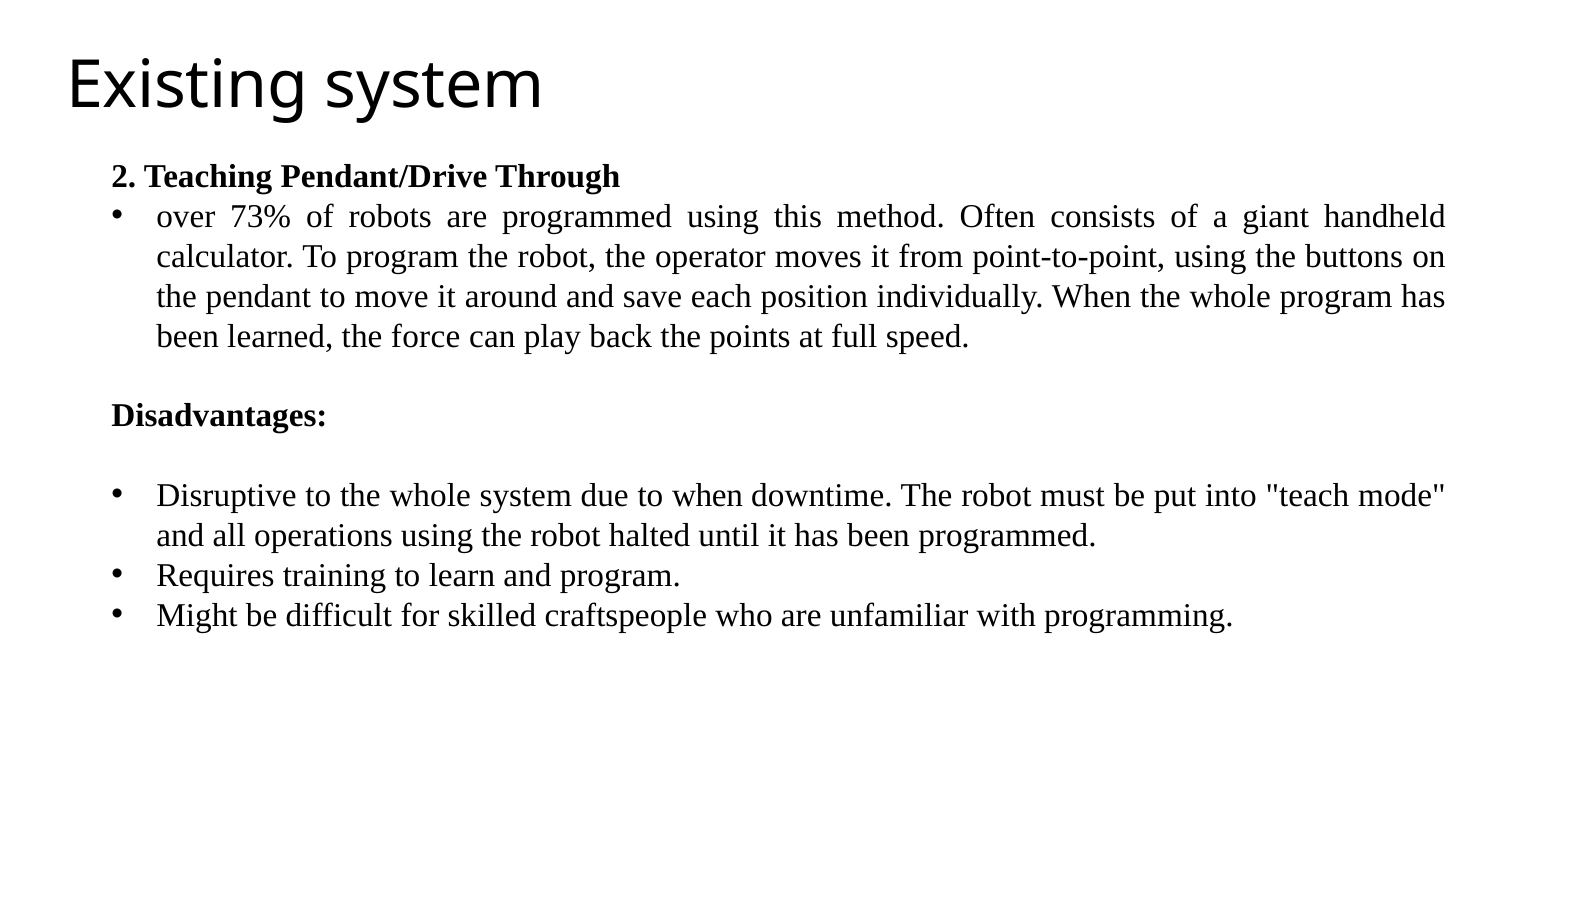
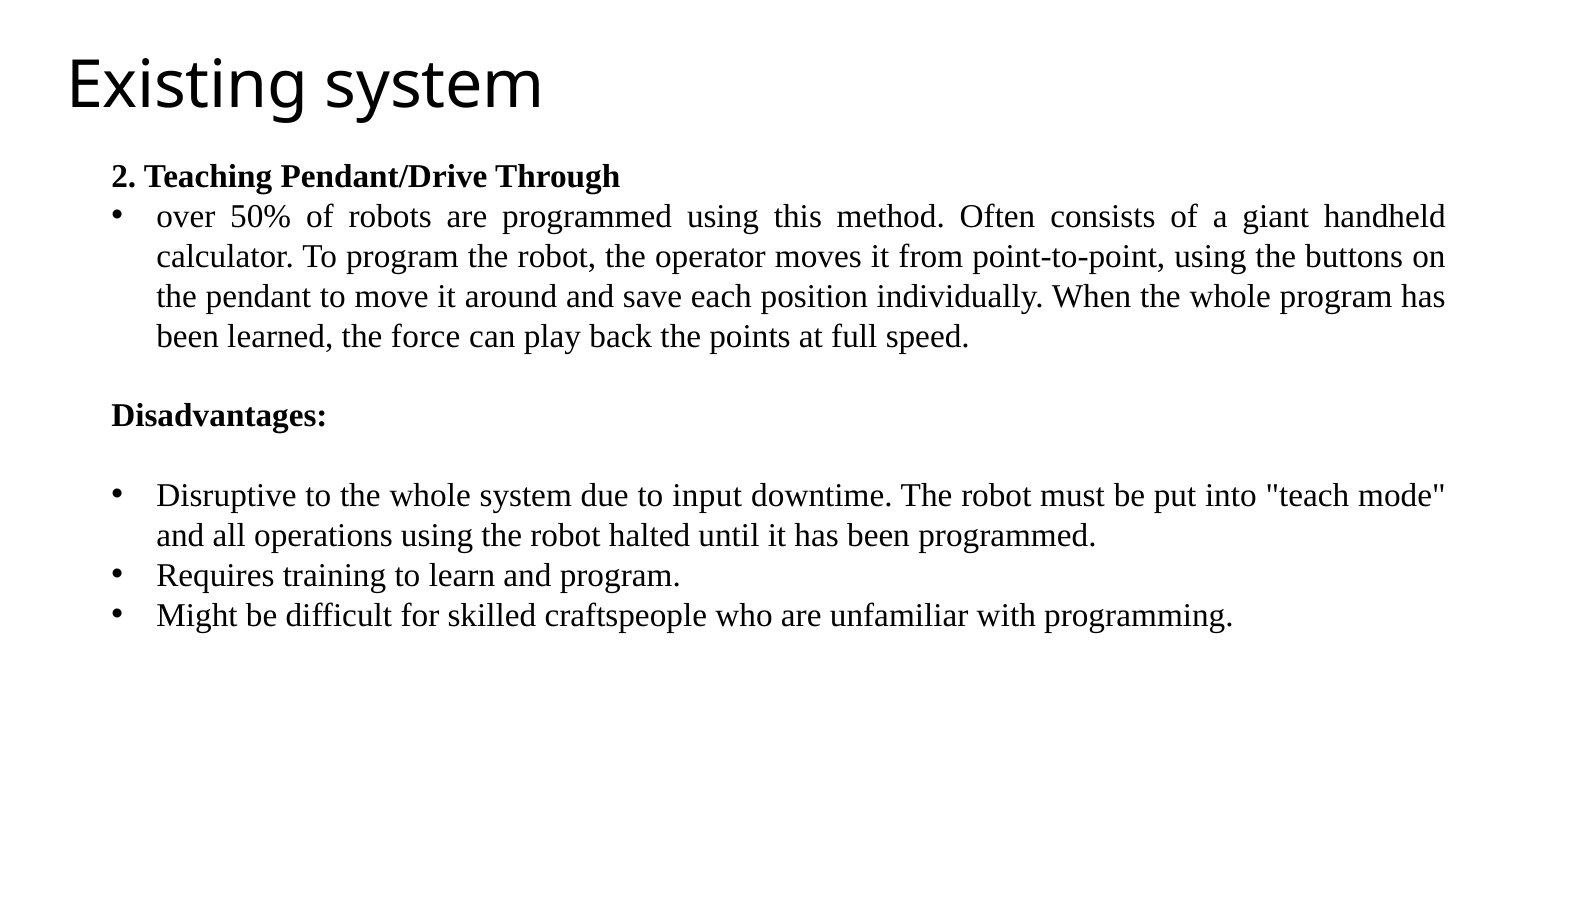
73%: 73% -> 50%
to when: when -> input
